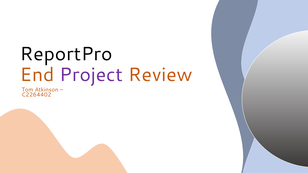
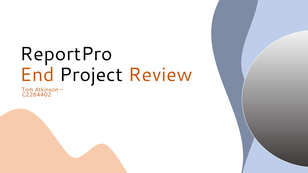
Project colour: purple -> black
